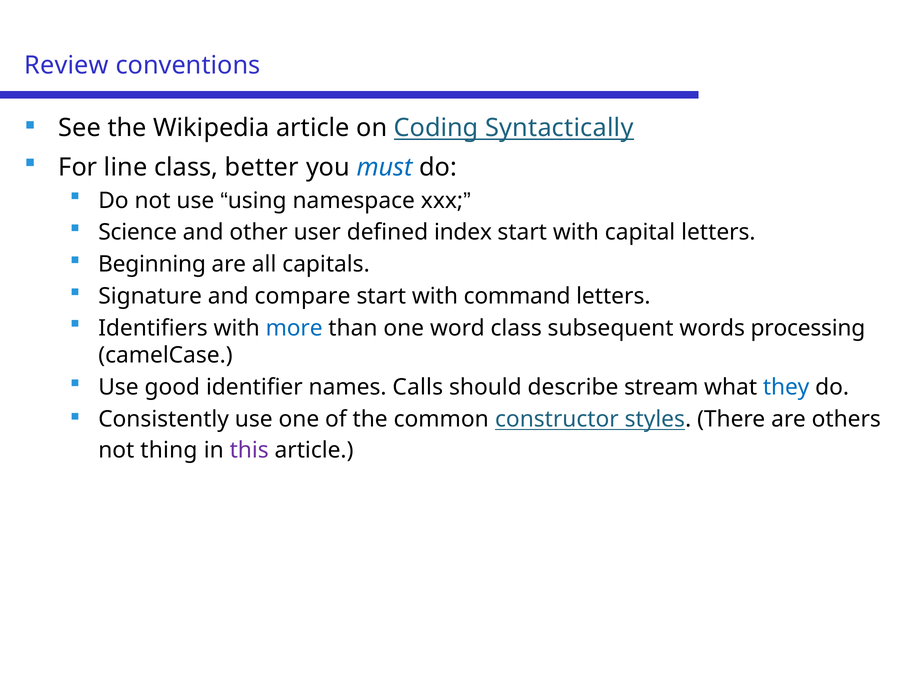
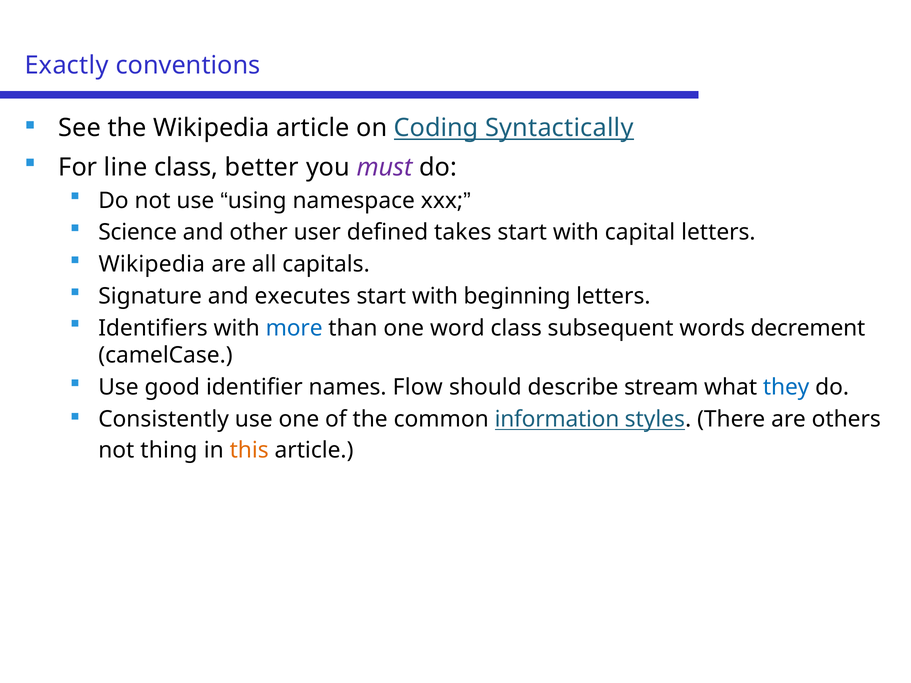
Review: Review -> Exactly
must colour: blue -> purple
index: index -> takes
Beginning at (152, 264): Beginning -> Wikipedia
compare: compare -> executes
command: command -> beginning
processing: processing -> decrement
Calls: Calls -> Flow
constructor: constructor -> information
this colour: purple -> orange
